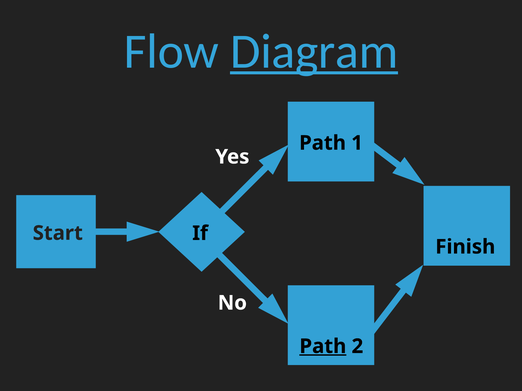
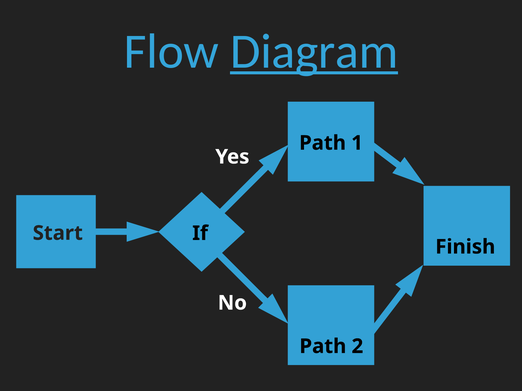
Path at (323, 347) underline: present -> none
